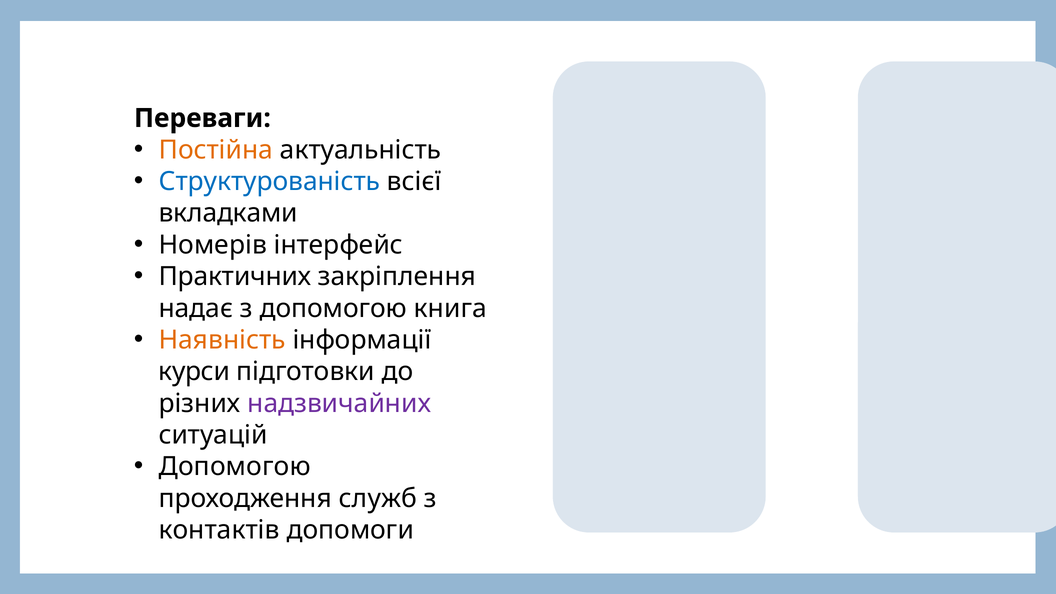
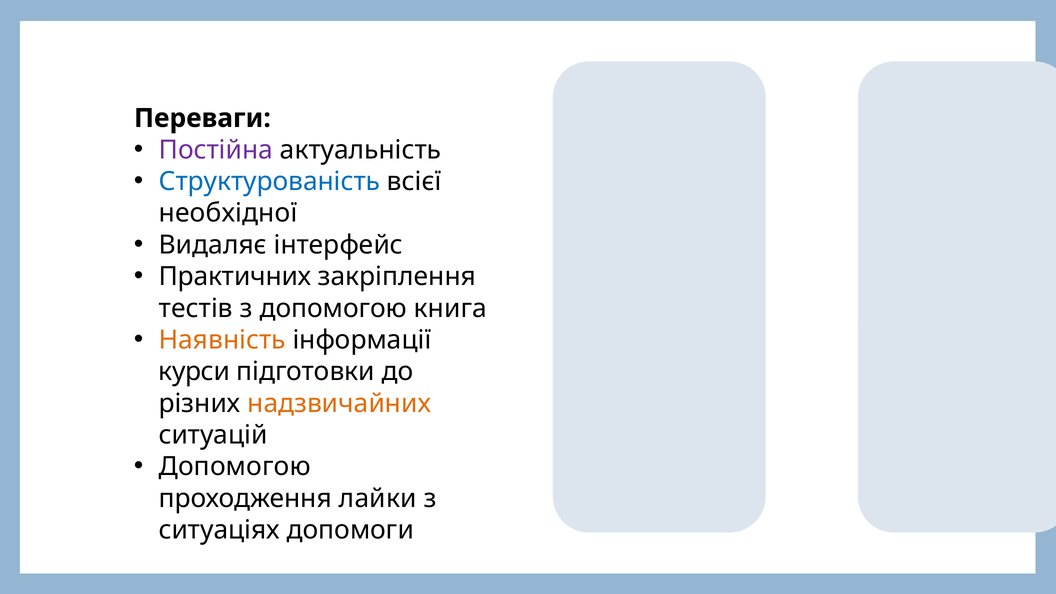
Постійна colour: orange -> purple
вкладками: вкладками -> необхідної
Номерів: Номерів -> Видаляє
надає: надає -> тестів
надзвичайних colour: purple -> orange
служб: служб -> лайки
контактів: контактів -> ситуаціях
